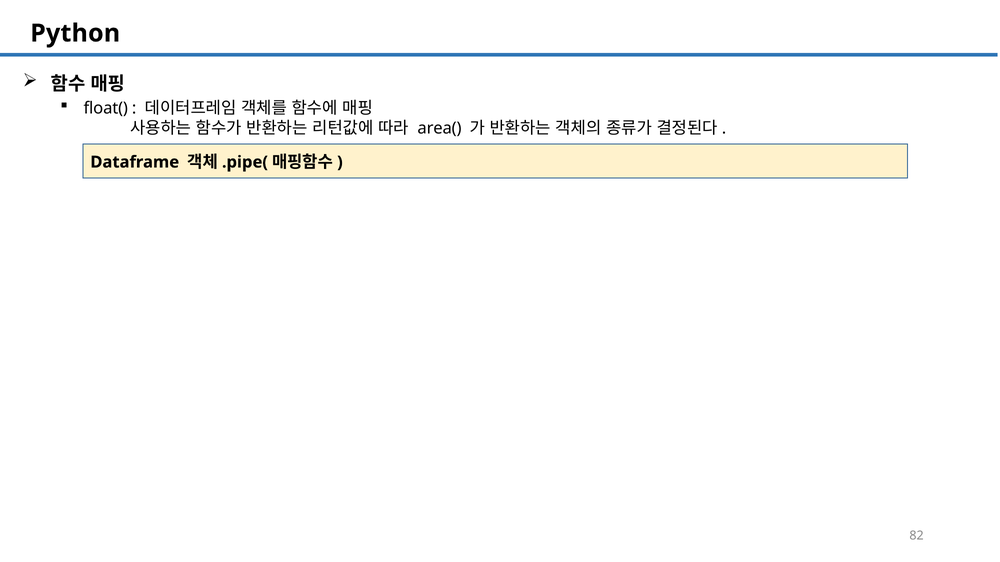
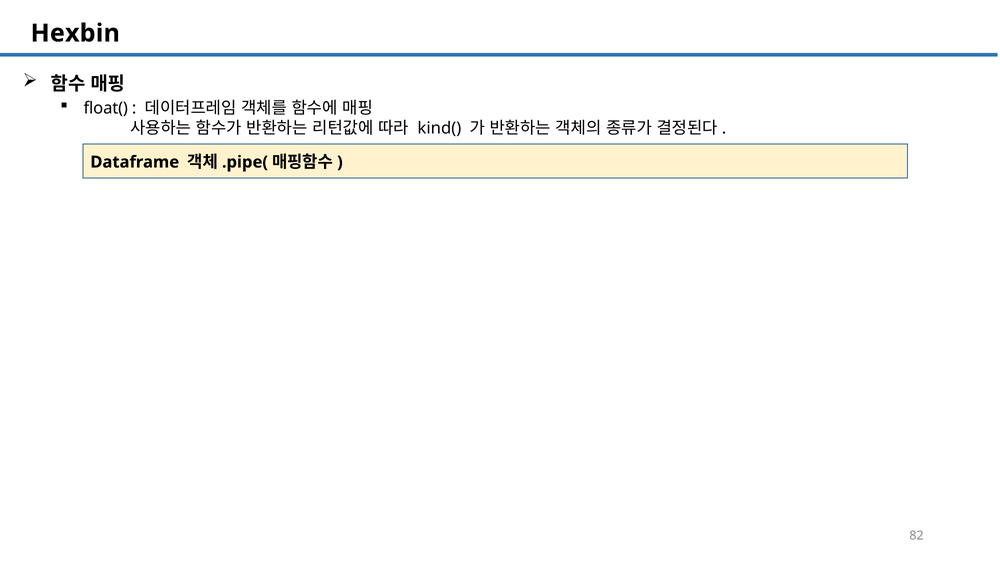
Python: Python -> Hexbin
area(: area( -> kind(
